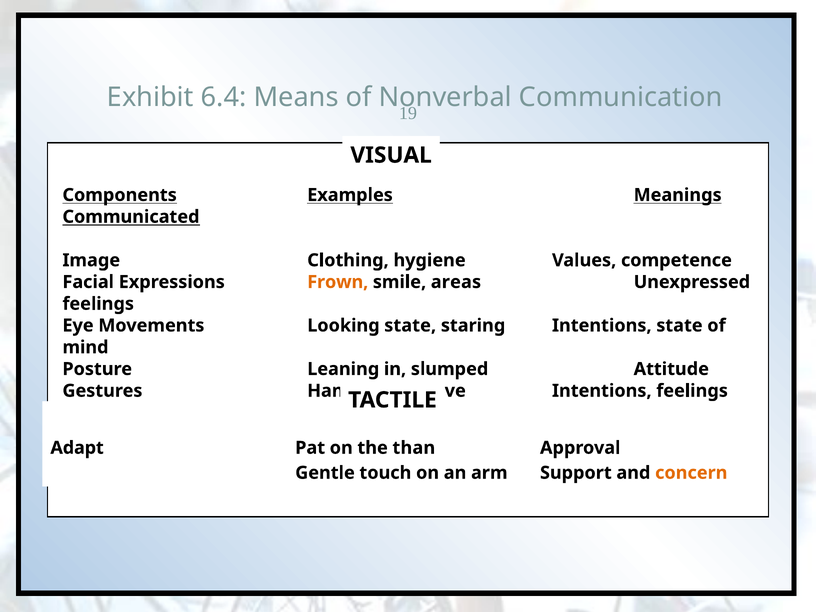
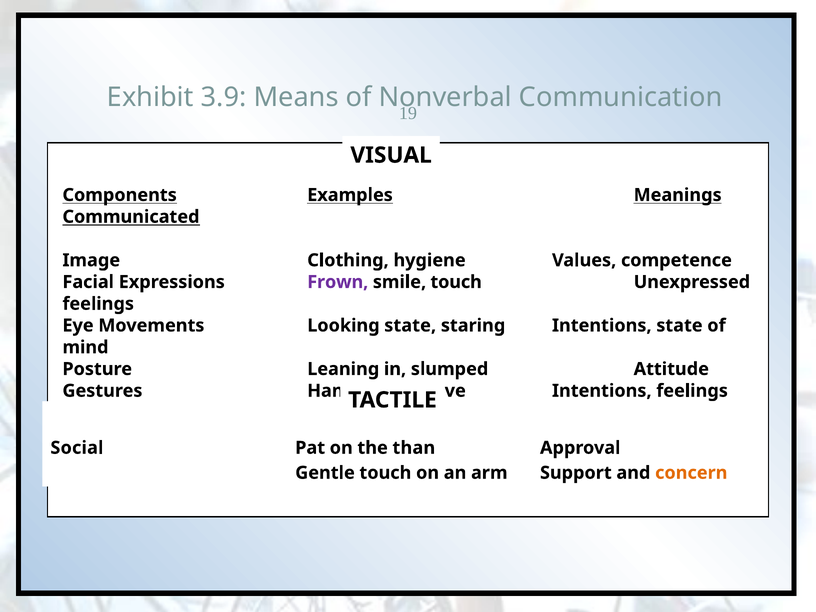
6.4: 6.4 -> 3.9
Frown colour: orange -> purple
smile areas: areas -> touch
Adapt: Adapt -> Social
